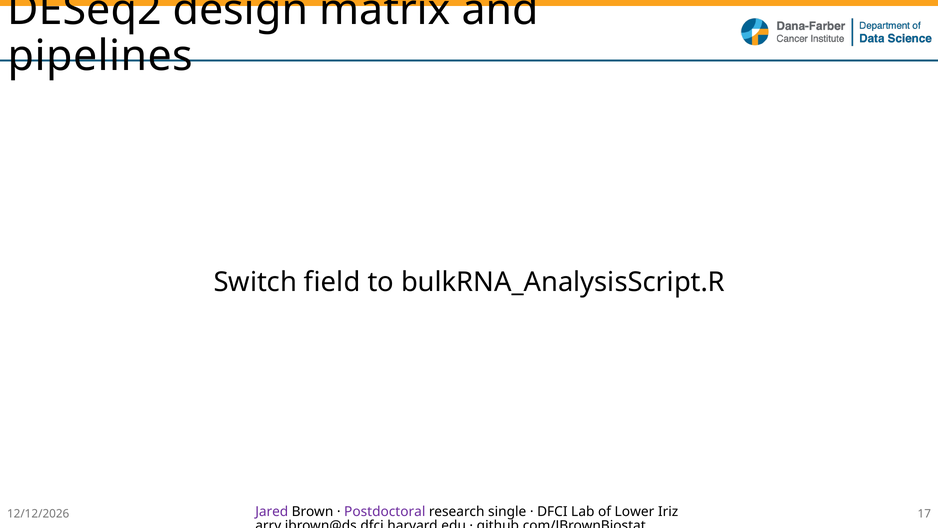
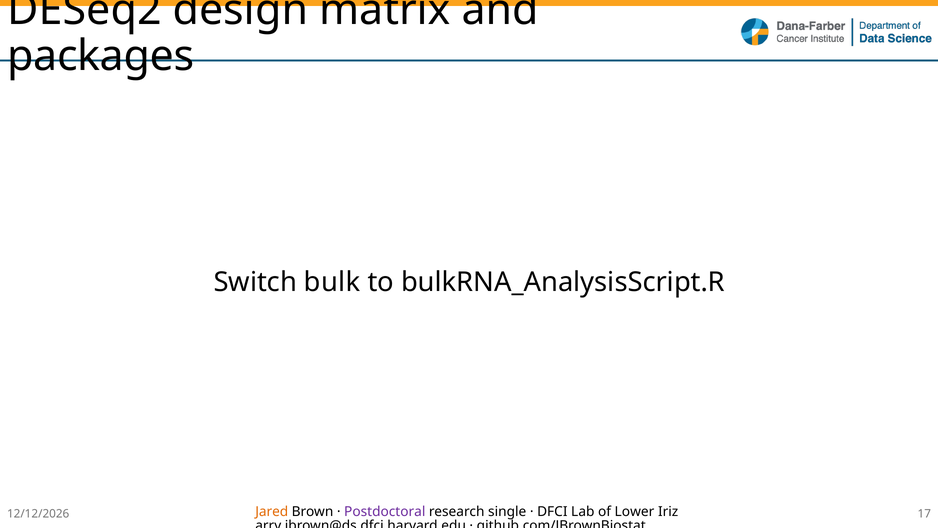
pipelines: pipelines -> packages
field: field -> bulk
Jared colour: purple -> orange
